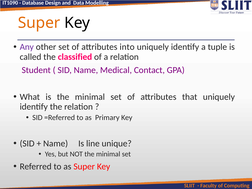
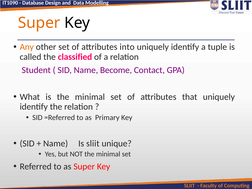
Any colour: purple -> orange
Medical: Medical -> Become
Is line: line -> sliit
